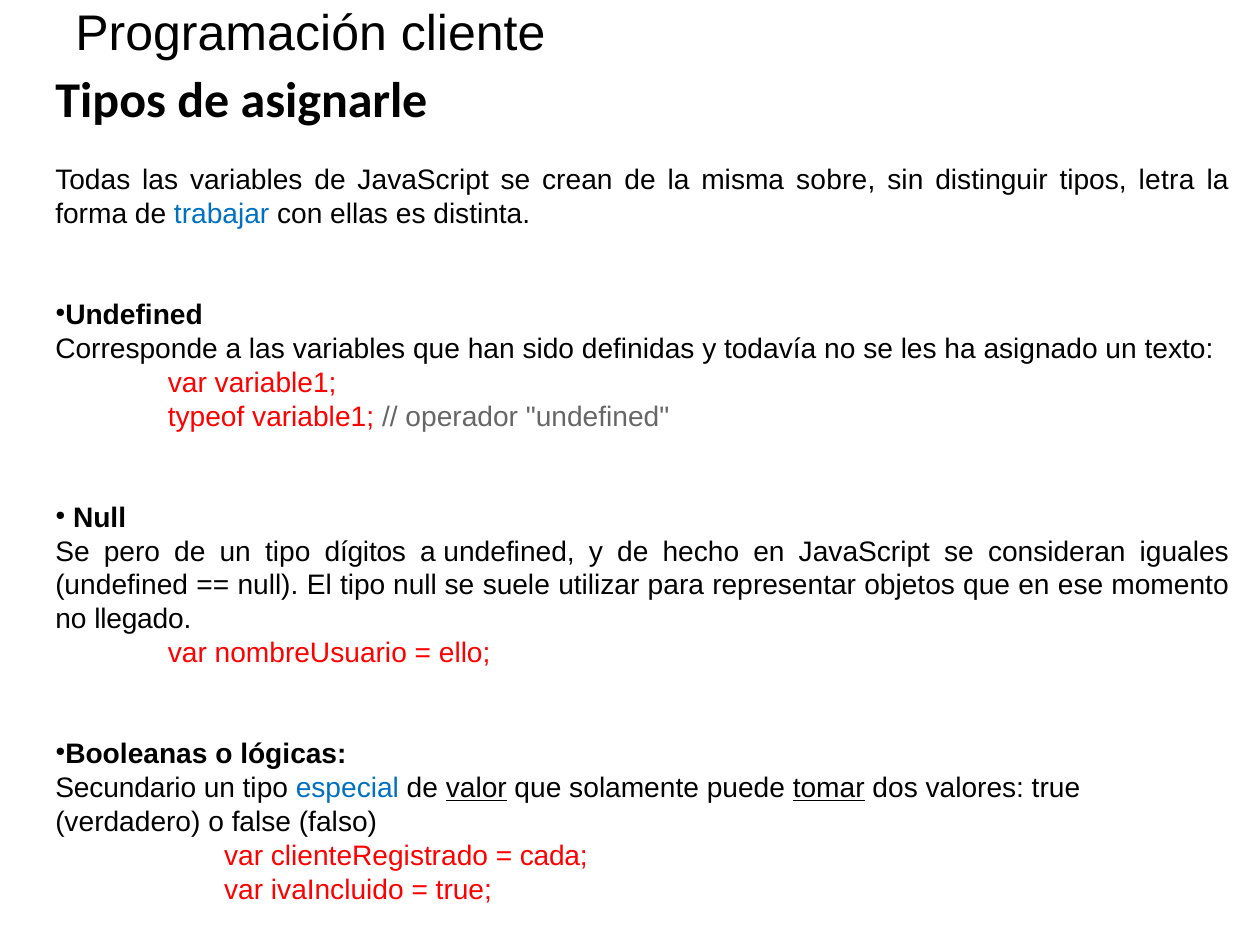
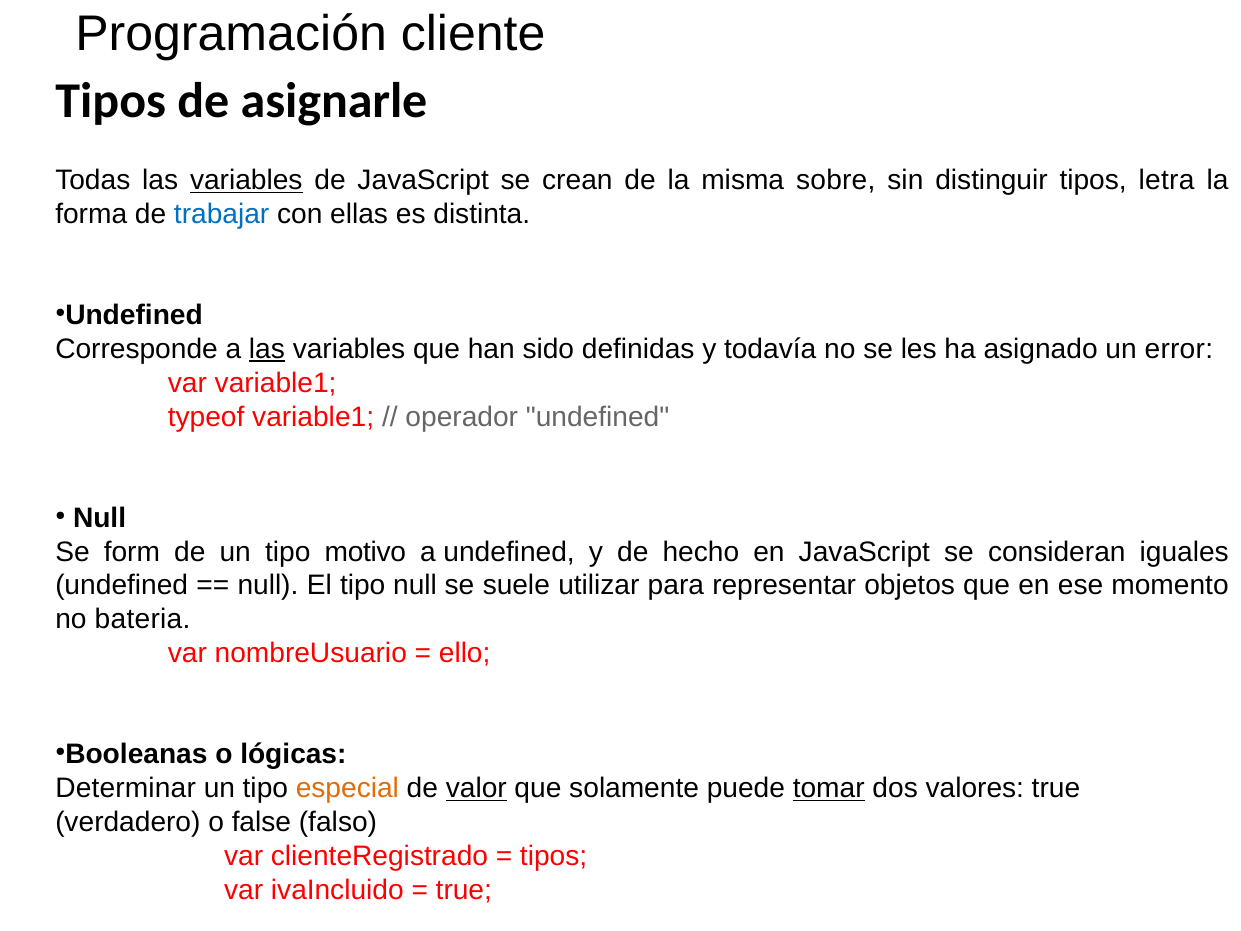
variables at (246, 180) underline: none -> present
las at (267, 349) underline: none -> present
texto: texto -> error
pero: pero -> form
dígitos: dígitos -> motivo
llegado: llegado -> bateria
Secundario: Secundario -> Determinar
especial colour: blue -> orange
cada at (554, 856): cada -> tipos
